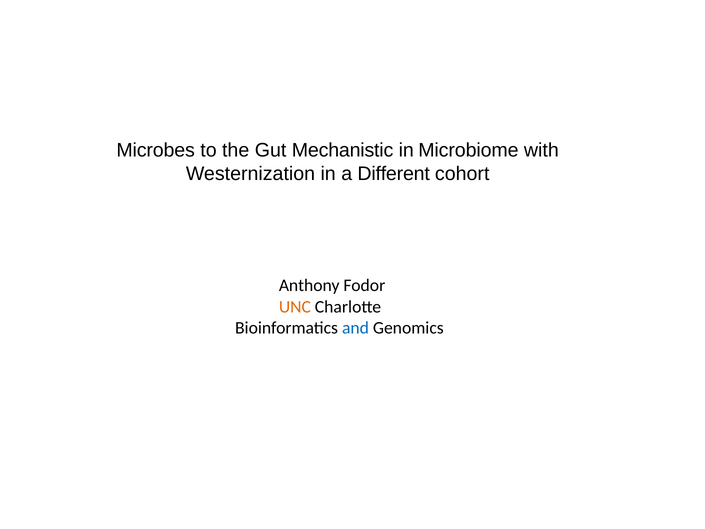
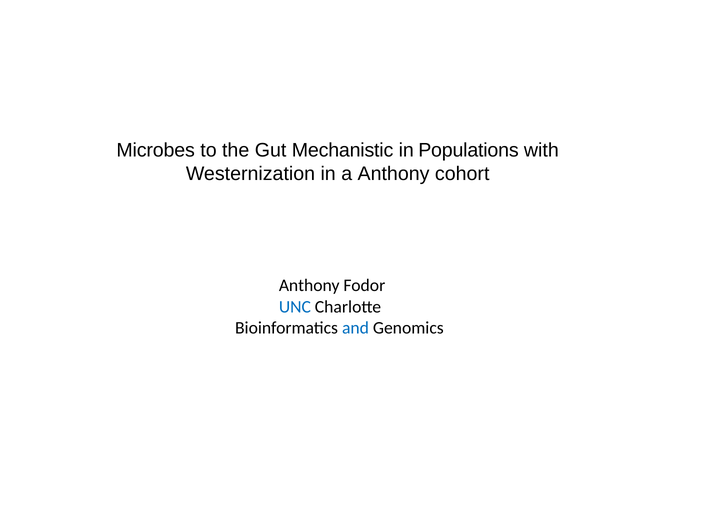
Microbiome: Microbiome -> Populations
a Different: Different -> Anthony
UNC colour: orange -> blue
